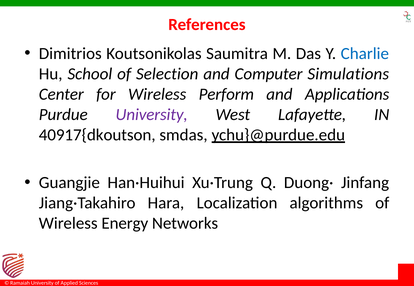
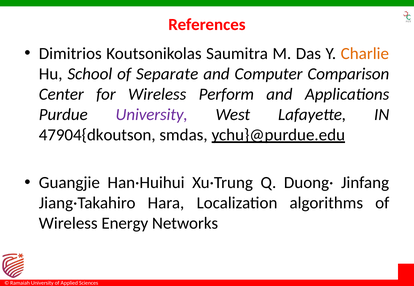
Charlie colour: blue -> orange
Selection: Selection -> Separate
Simulations: Simulations -> Comparison
40917{dkoutson: 40917{dkoutson -> 47904{dkoutson
